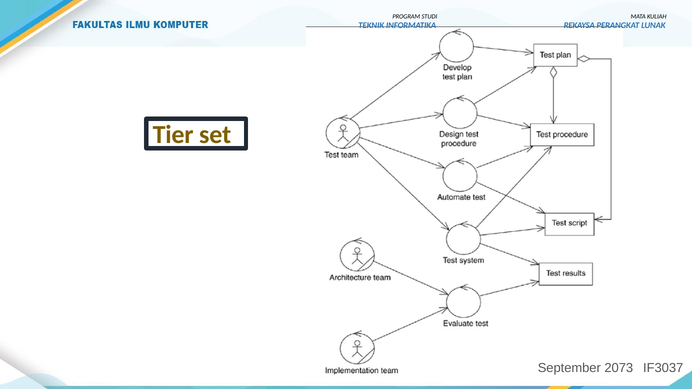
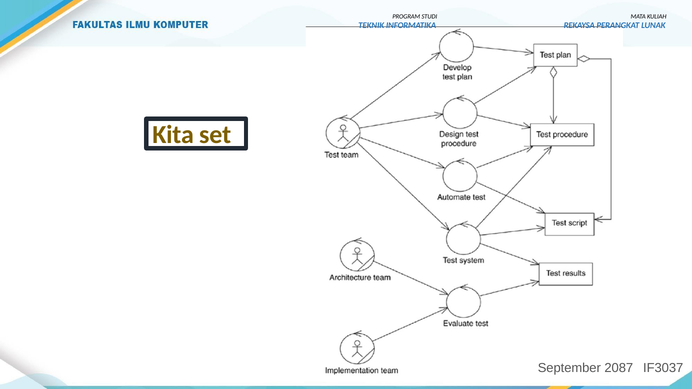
Tier: Tier -> Kita
2073: 2073 -> 2087
